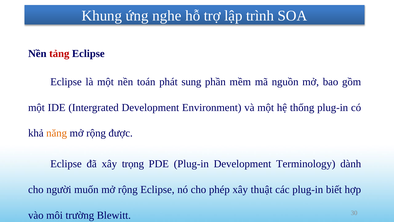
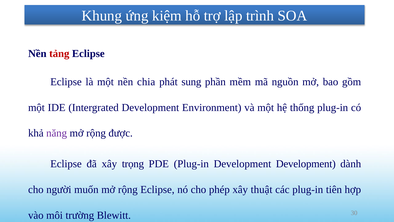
nghe: nghe -> kiệm
toán: toán -> chia
năng colour: orange -> purple
Development Terminology: Terminology -> Development
biết: biết -> tiên
